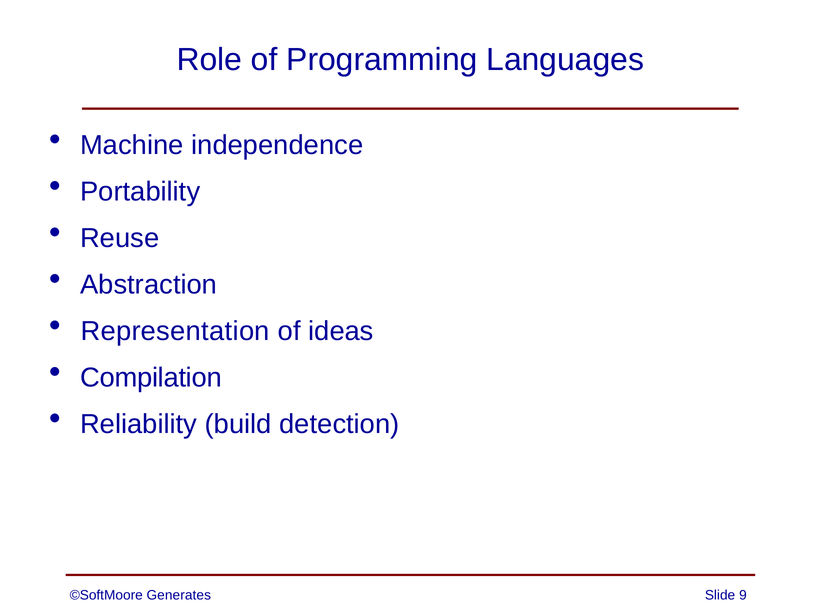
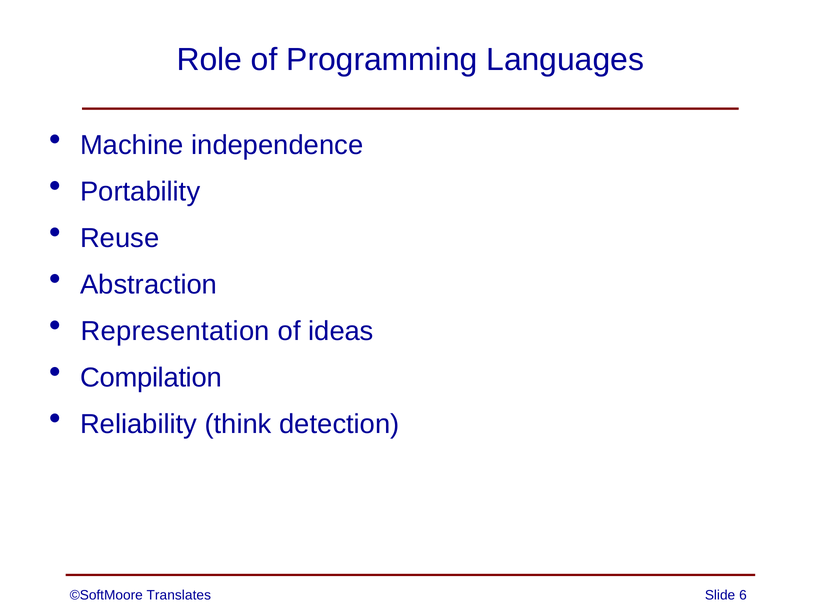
build: build -> think
Generates: Generates -> Translates
9: 9 -> 6
